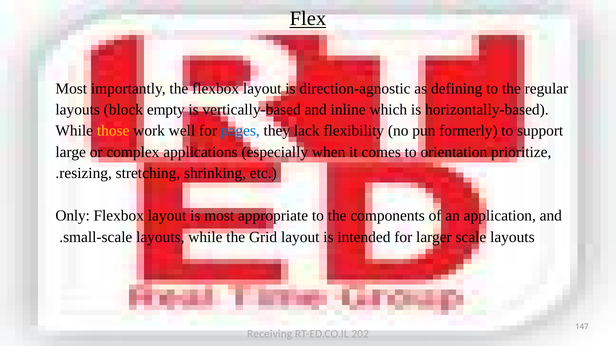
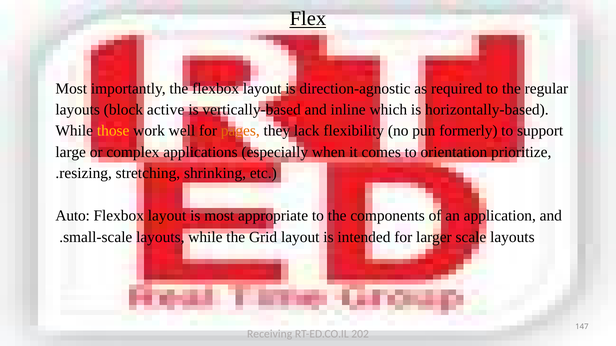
defining: defining -> required
empty: empty -> active
pages colour: blue -> orange
Only: Only -> Auto
